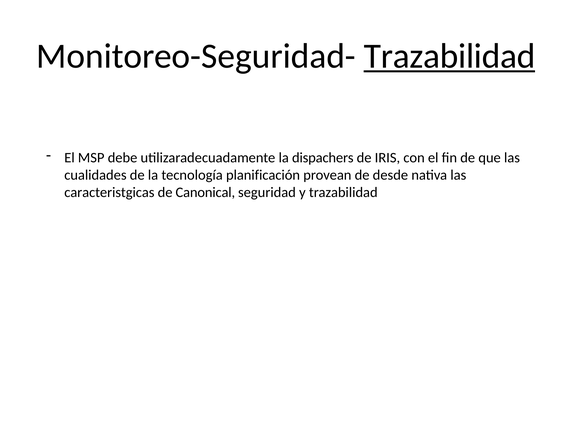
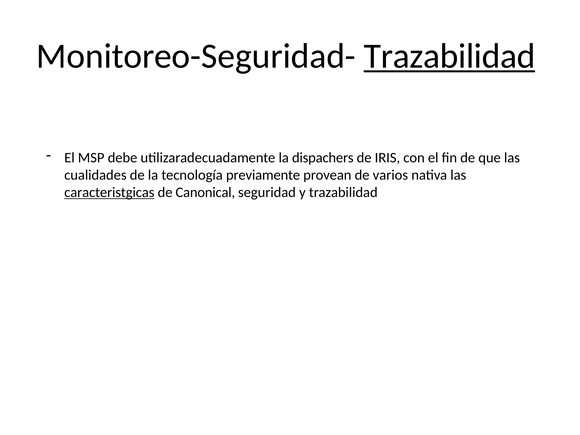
planificación: planificación -> previamente
desde: desde -> varios
caracteristgicas underline: none -> present
